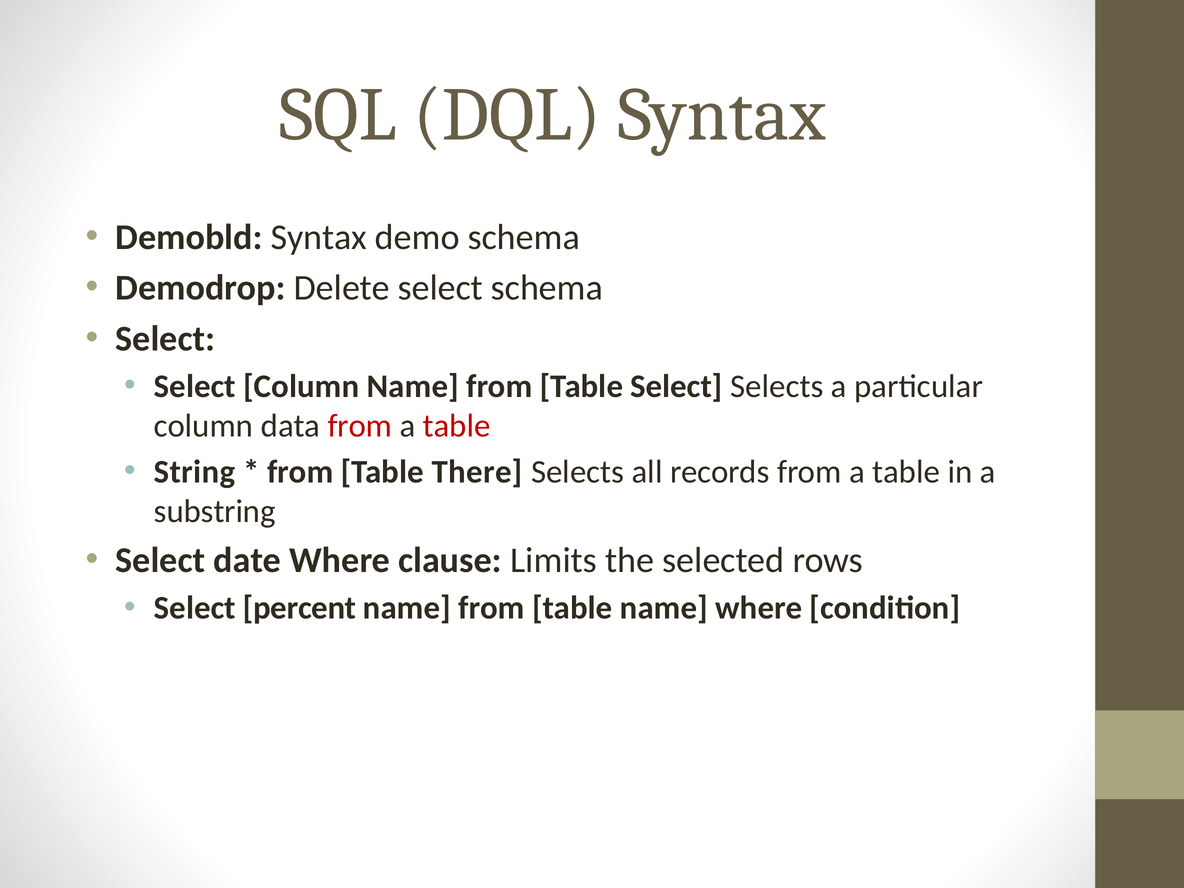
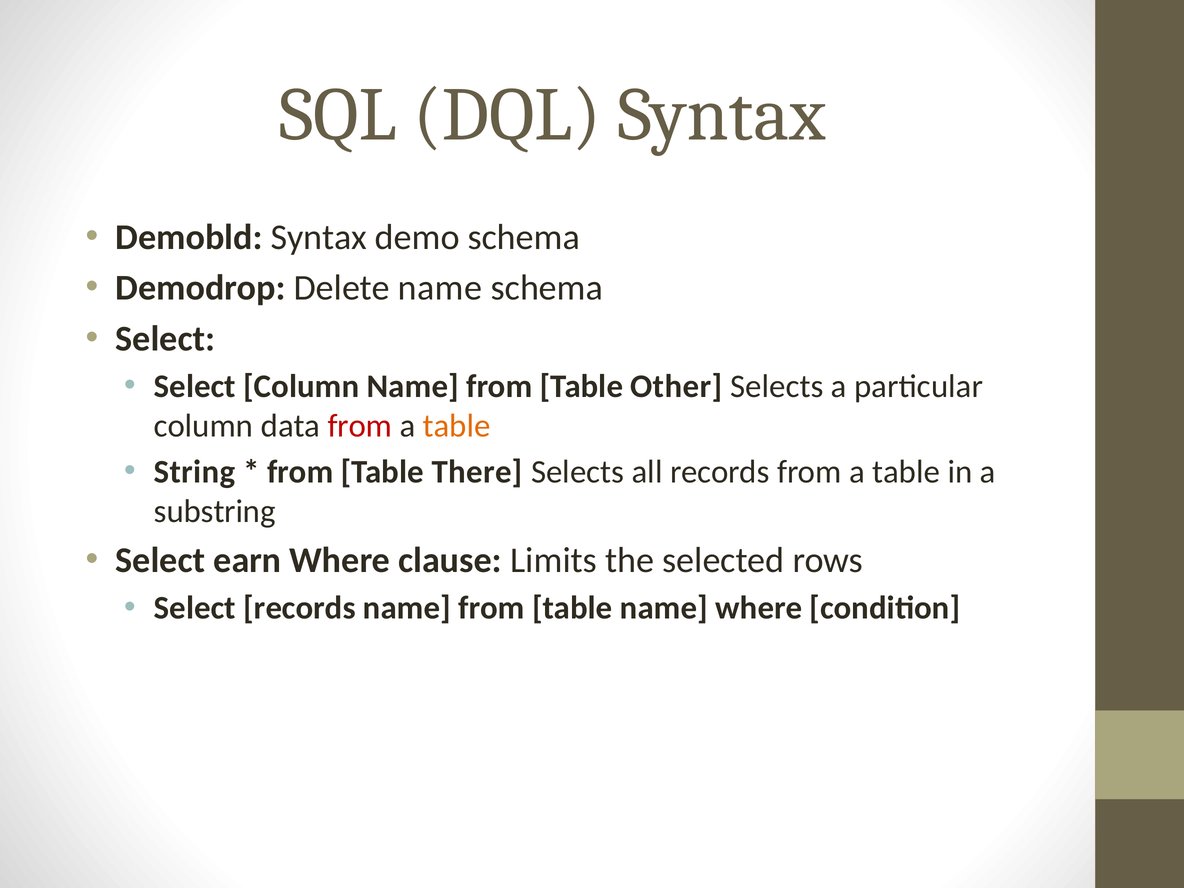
Delete select: select -> name
Table Select: Select -> Other
table at (457, 426) colour: red -> orange
date: date -> earn
Select percent: percent -> records
